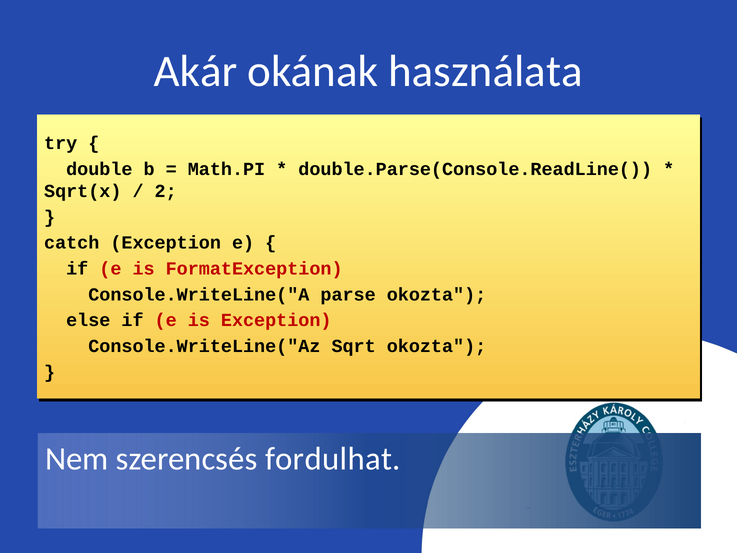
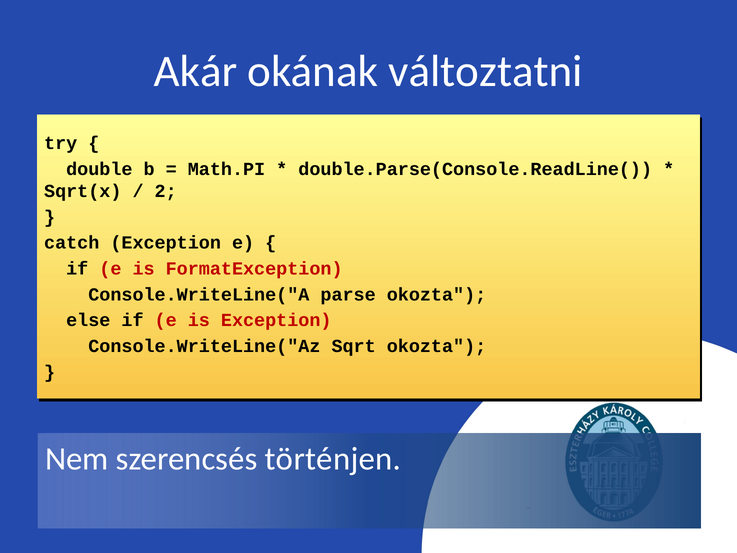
használata: használata -> változtatni
fordulhat: fordulhat -> történjen
